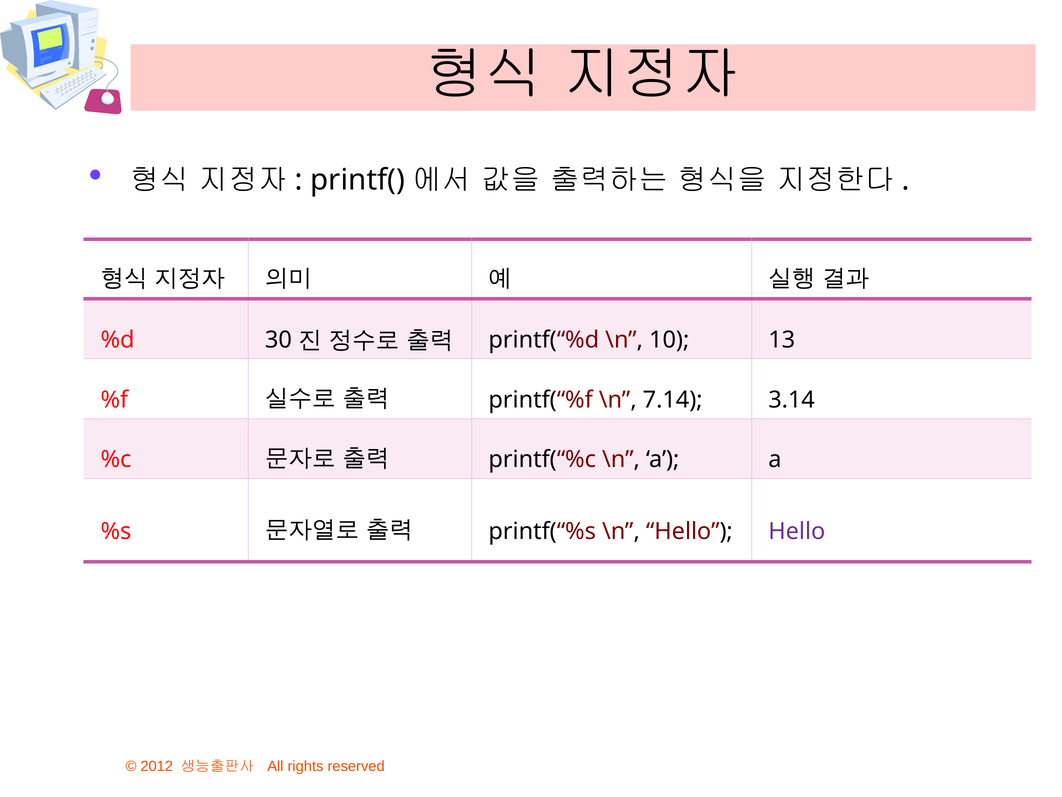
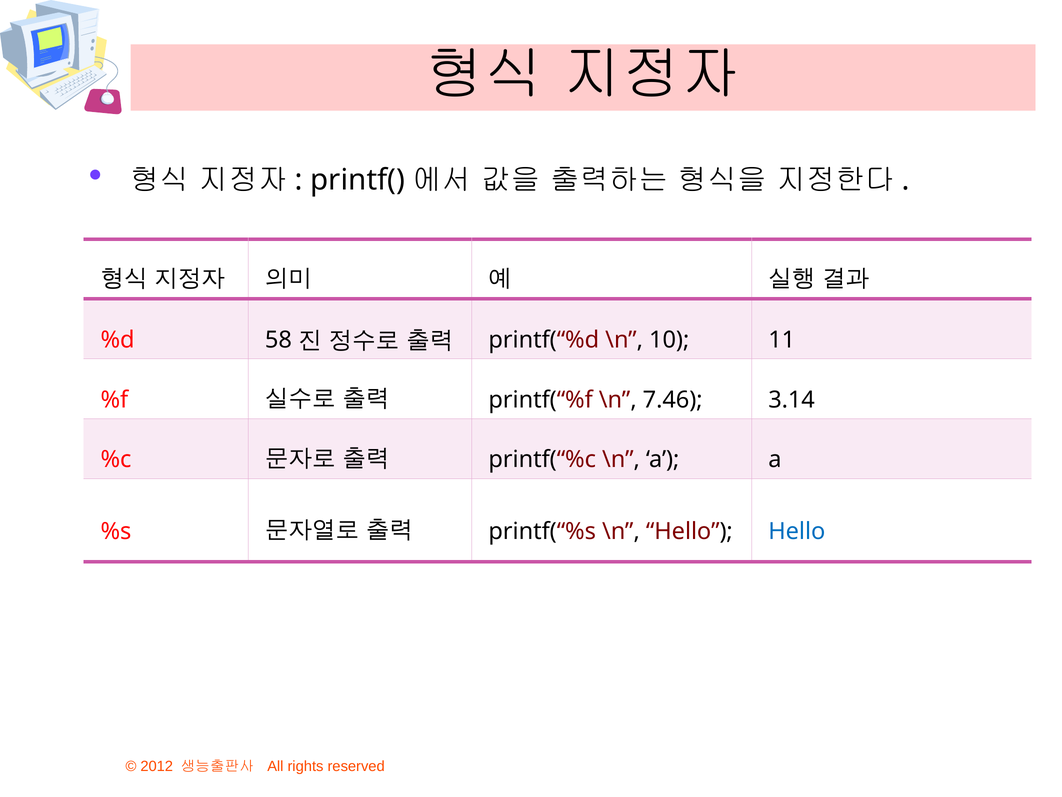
30: 30 -> 58
13: 13 -> 11
7.14: 7.14 -> 7.46
Hello at (797, 531) colour: purple -> blue
